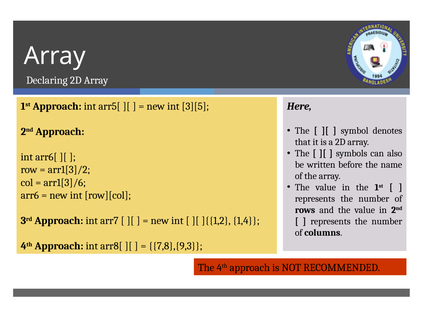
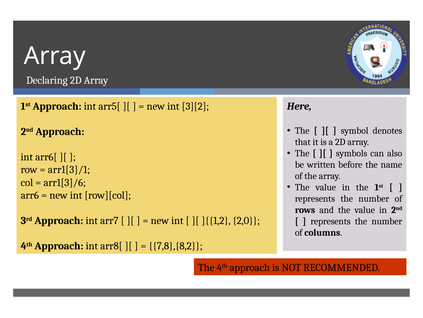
3][5: 3][5 -> 3][2
arr1[3]/2: arr1[3]/2 -> arr1[3]/1
1,4: 1,4 -> 2,0
7,8},{9,3: 7,8},{9,3 -> 7,8},{8,2
